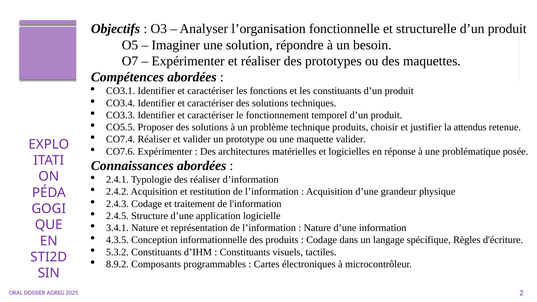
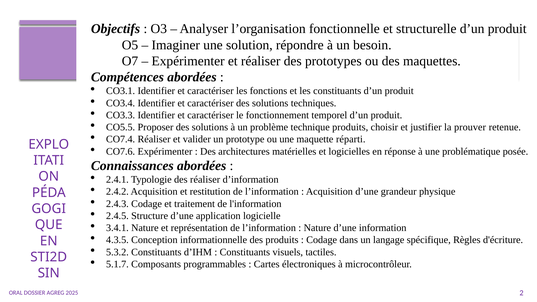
attendus: attendus -> prouver
maquette valider: valider -> réparti
8.9.2: 8.9.2 -> 5.1.7
